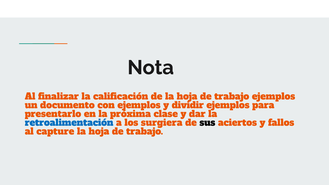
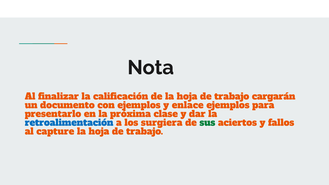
trabajo ejemplos: ejemplos -> cargarán
dividir: dividir -> enlace
sus colour: black -> green
